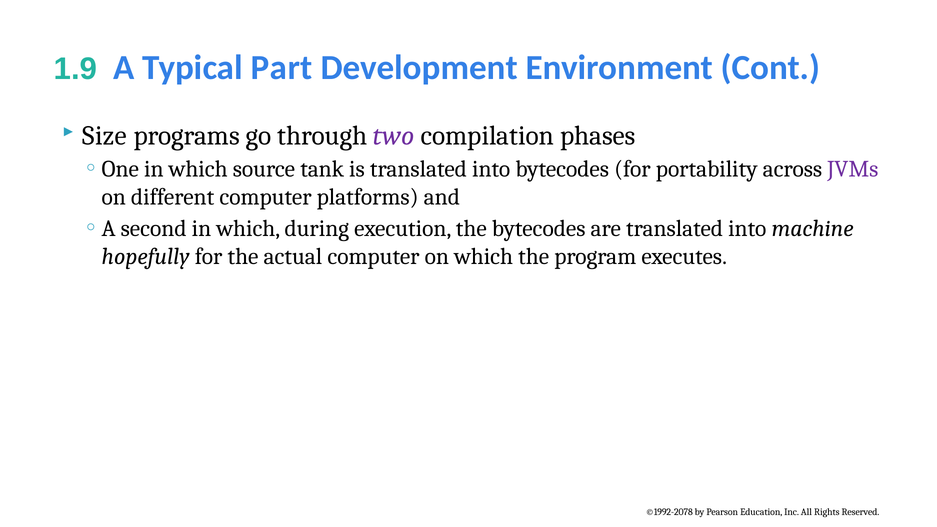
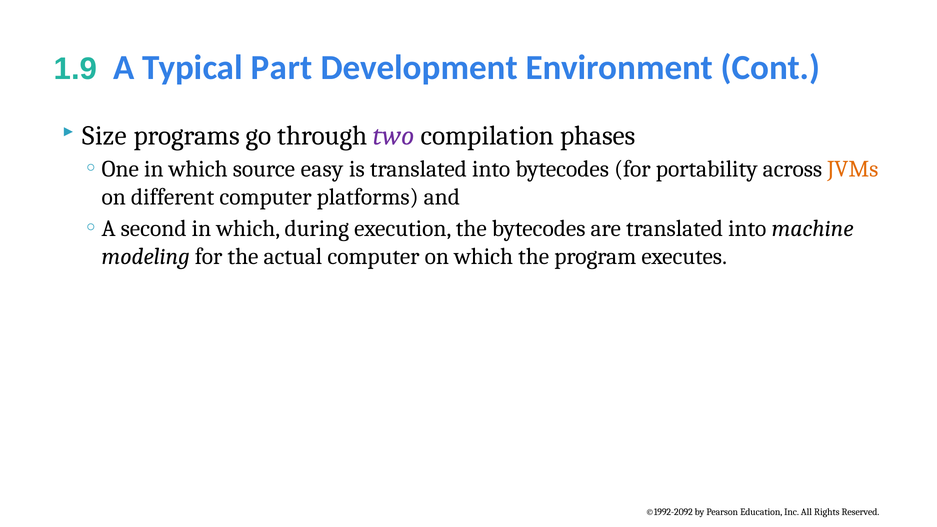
tank: tank -> easy
JVMs colour: purple -> orange
hopefully: hopefully -> modeling
©1992-2078: ©1992-2078 -> ©1992-2092
